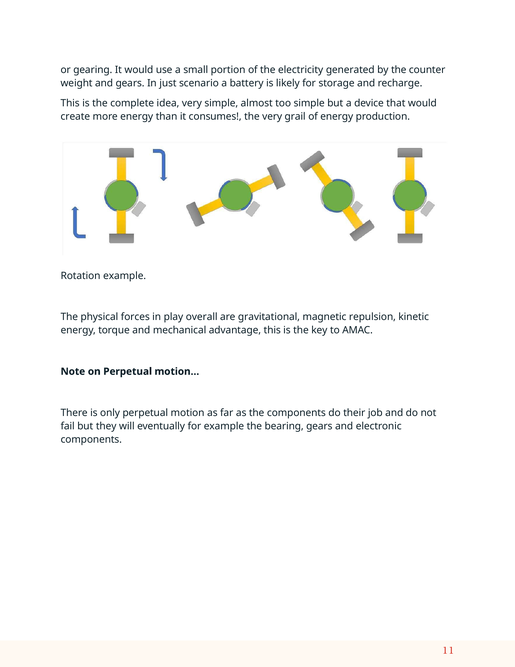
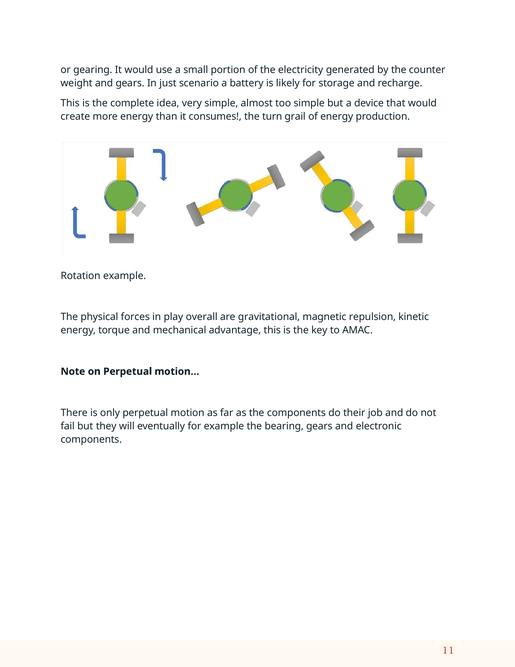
the very: very -> turn
